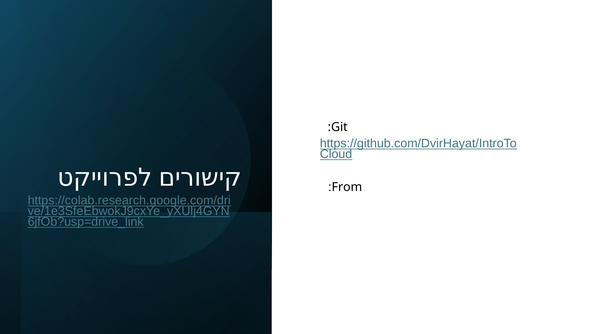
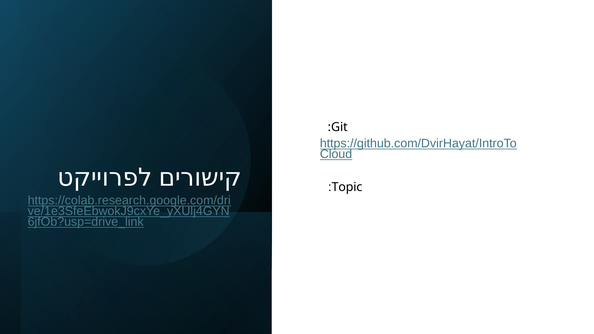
From: From -> Topic
